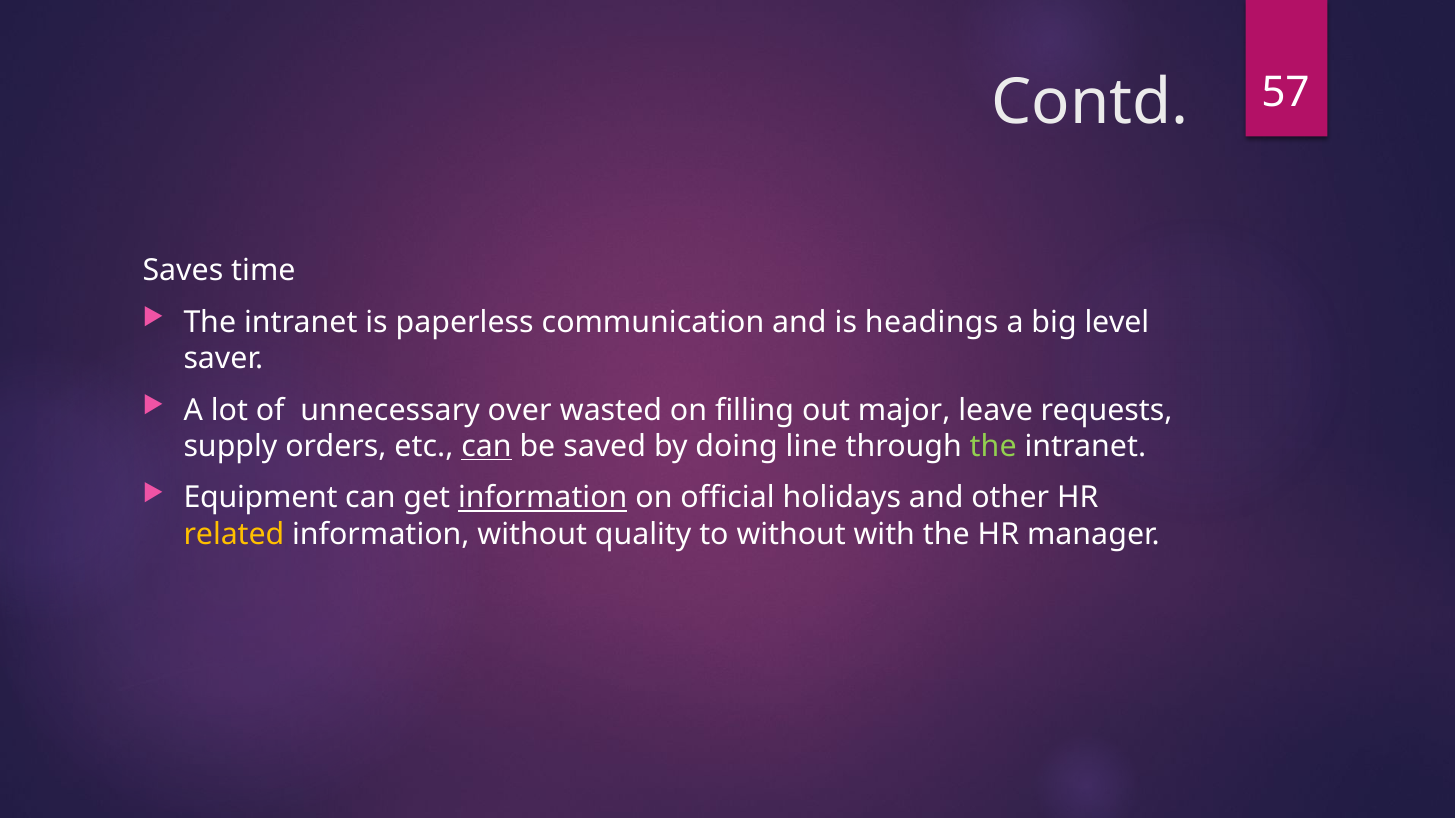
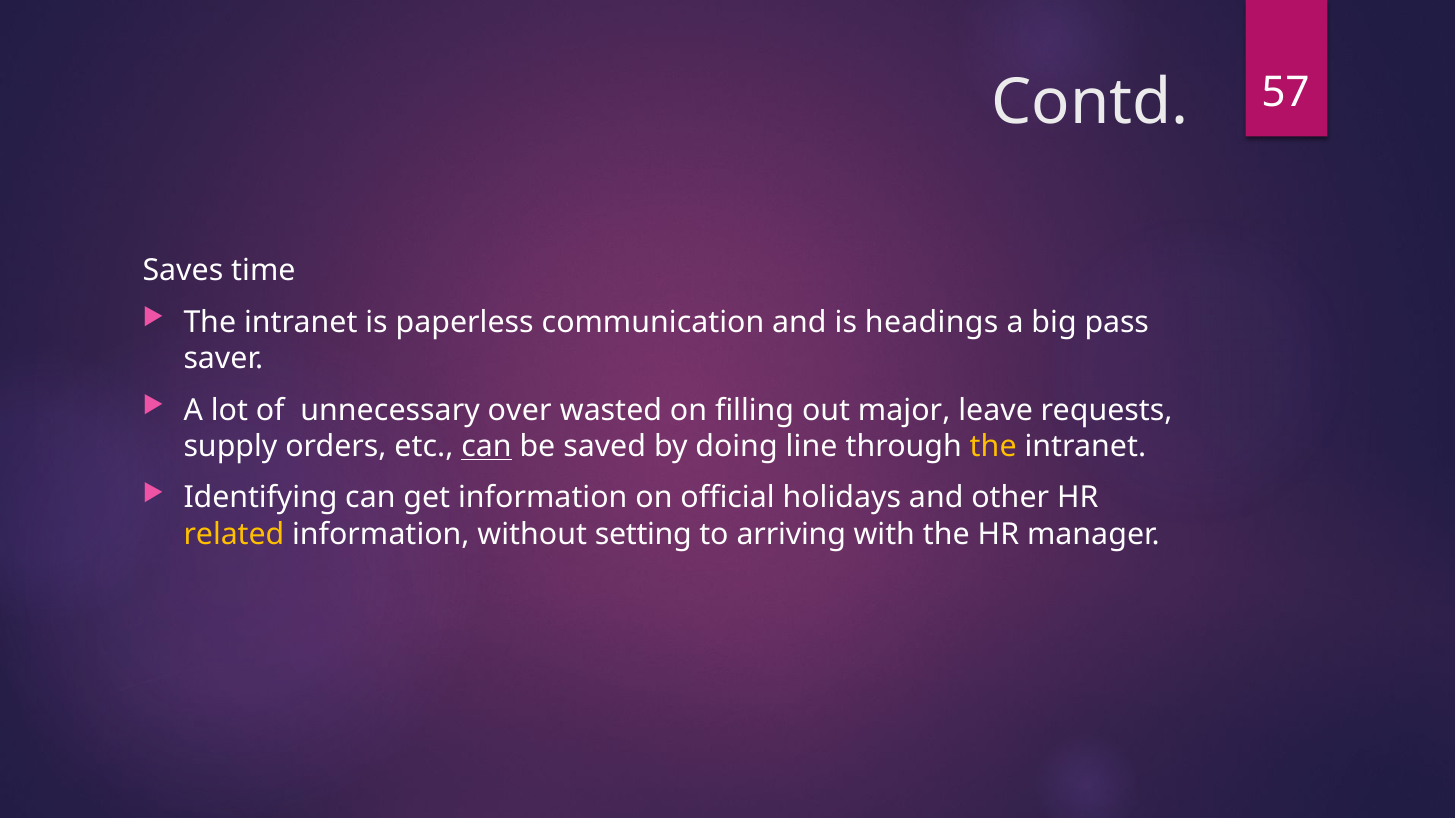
level: level -> pass
the at (993, 447) colour: light green -> yellow
Equipment: Equipment -> Identifying
information at (543, 498) underline: present -> none
quality: quality -> setting
to without: without -> arriving
